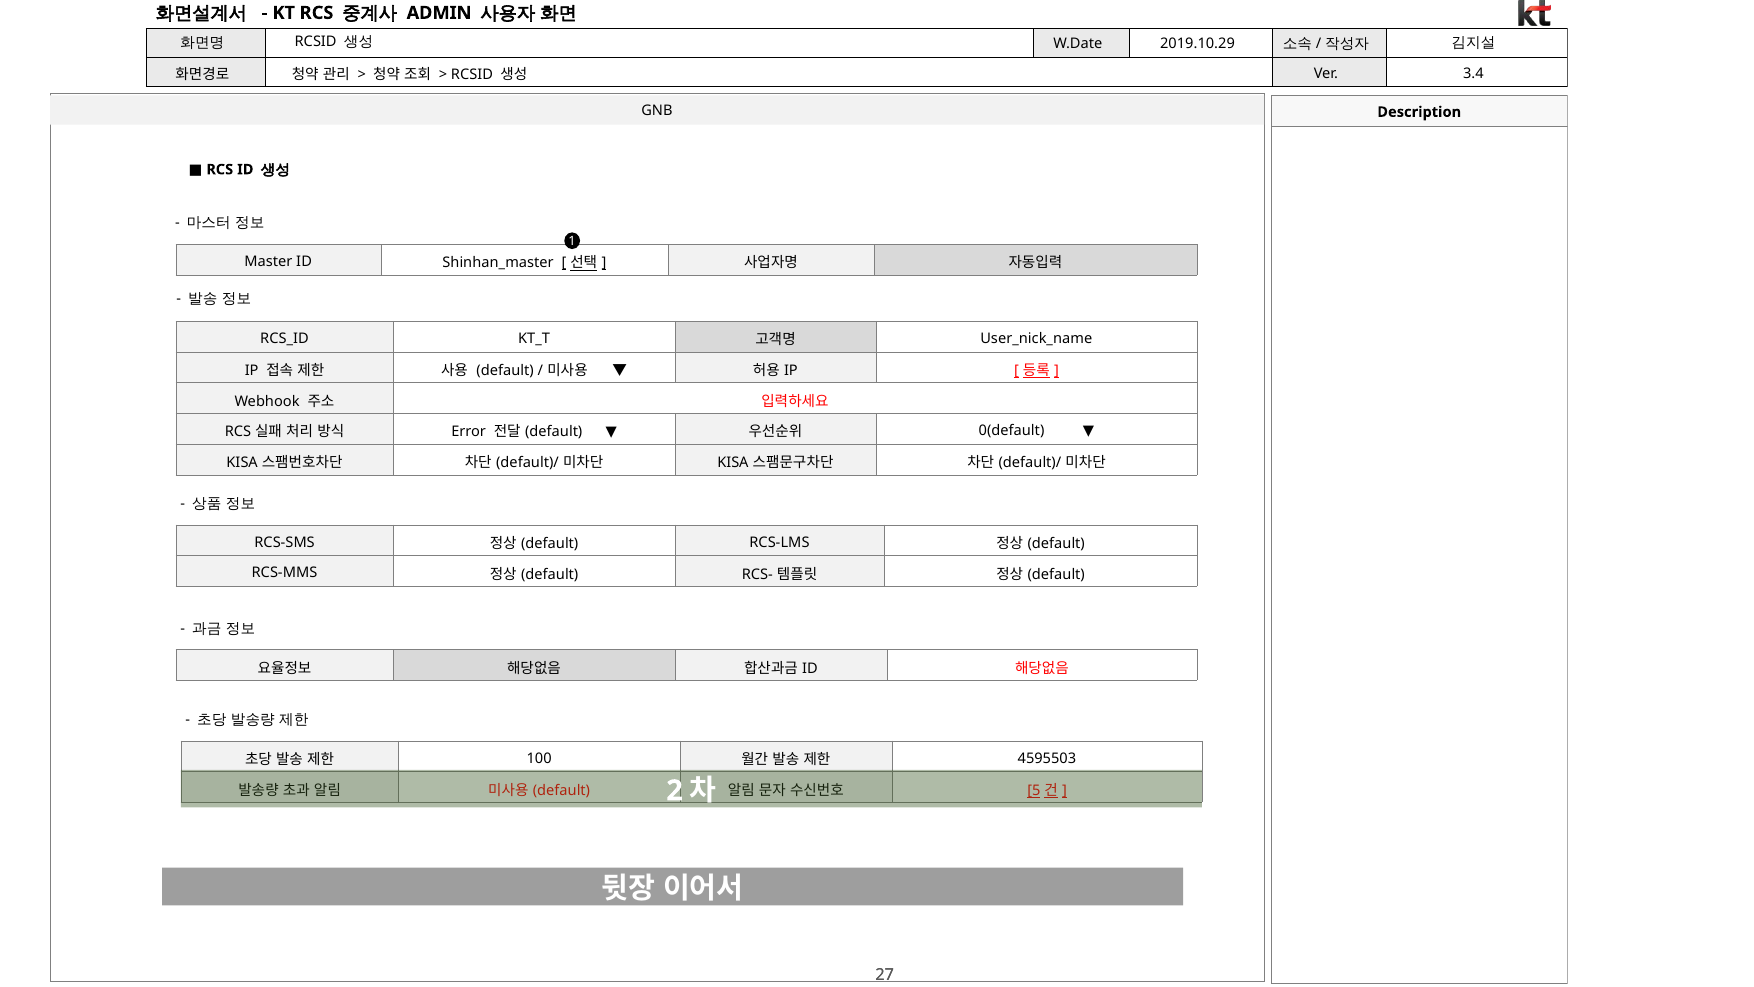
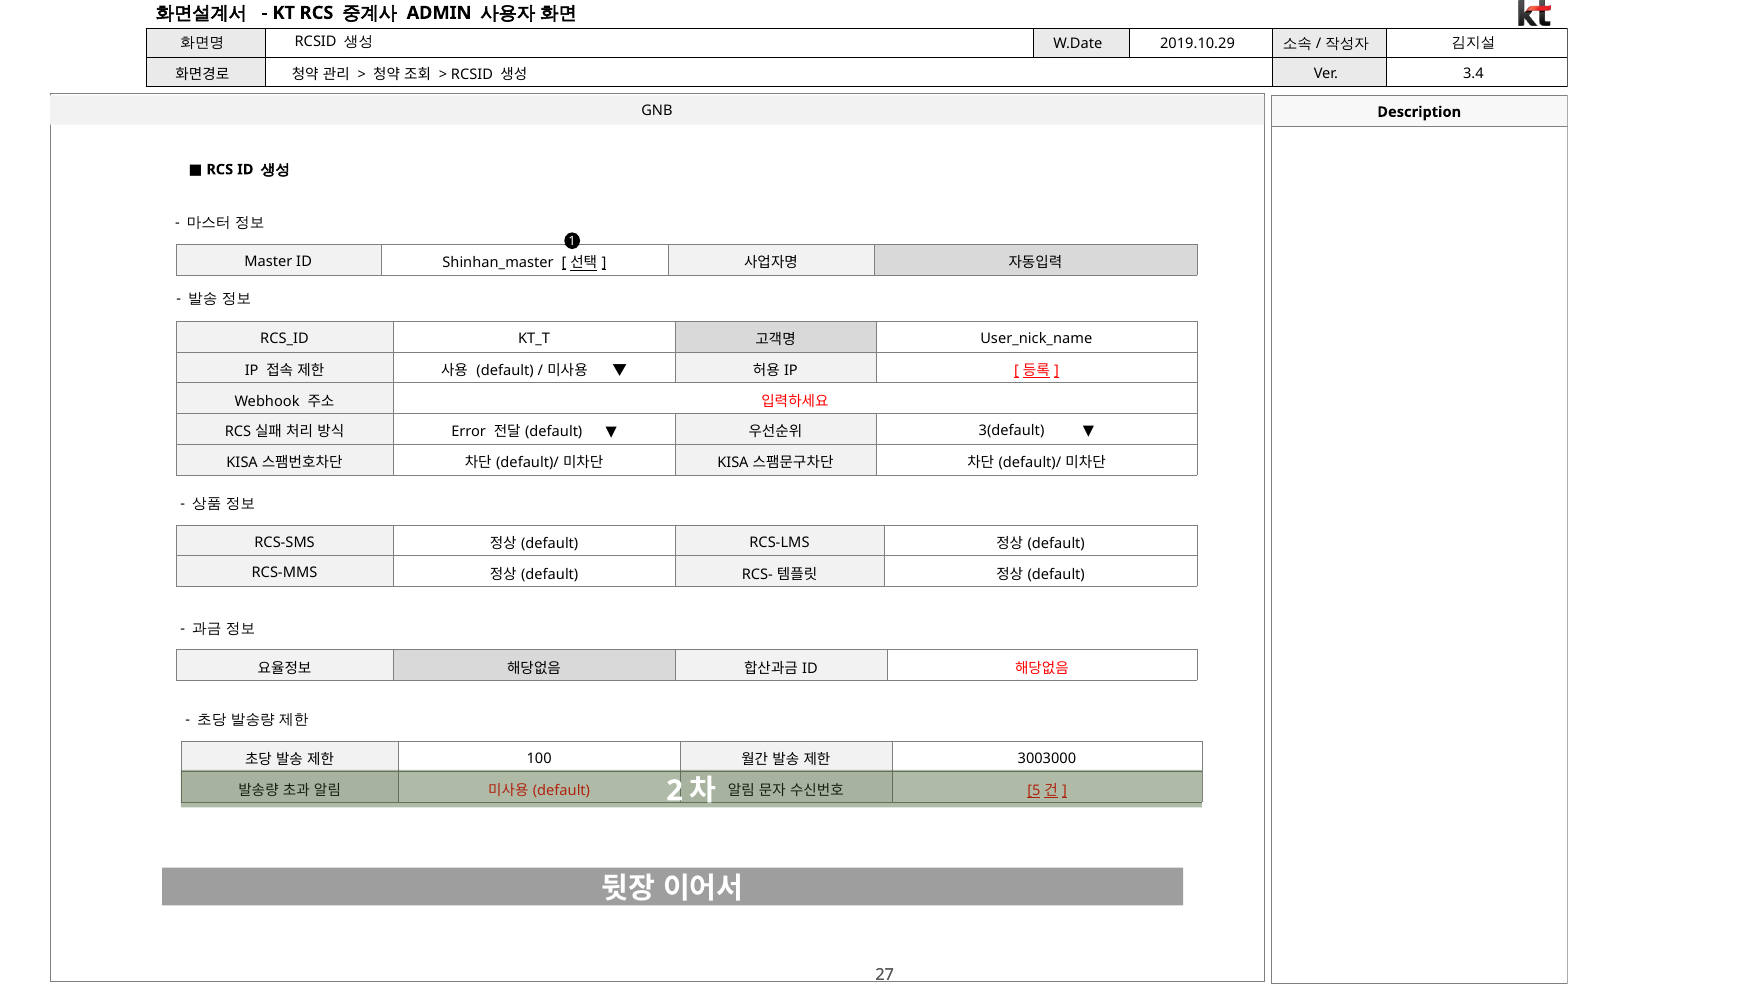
0(default: 0(default -> 3(default
4595503: 4595503 -> 3003000
